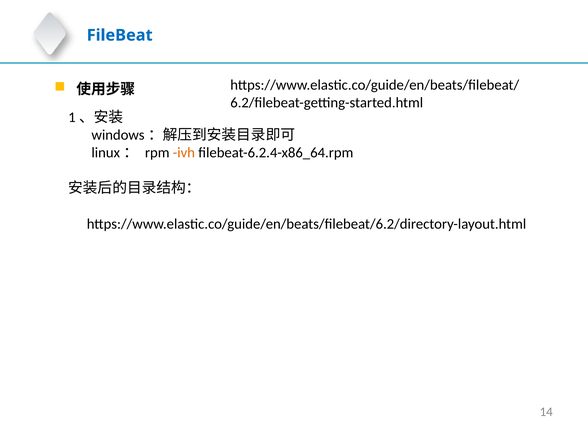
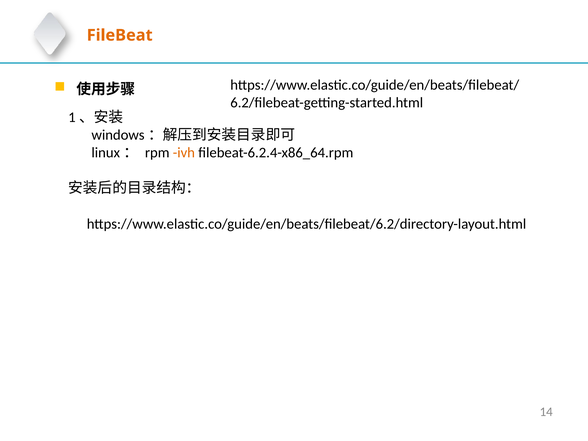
FileBeat colour: blue -> orange
